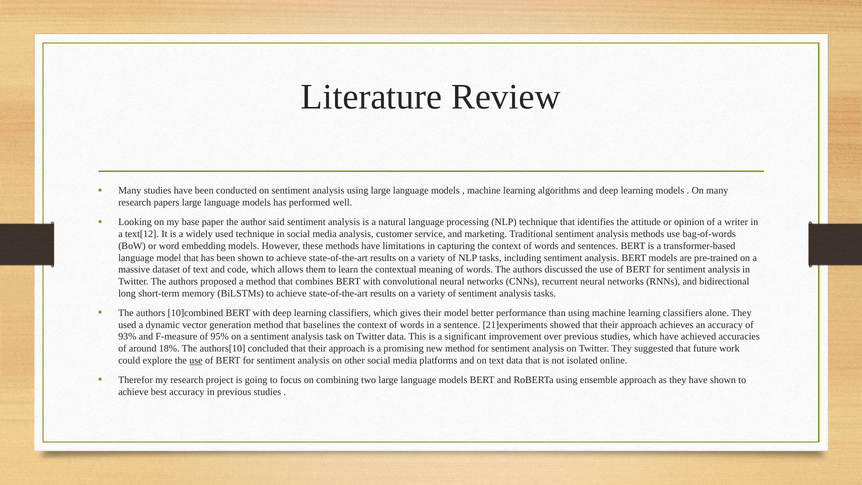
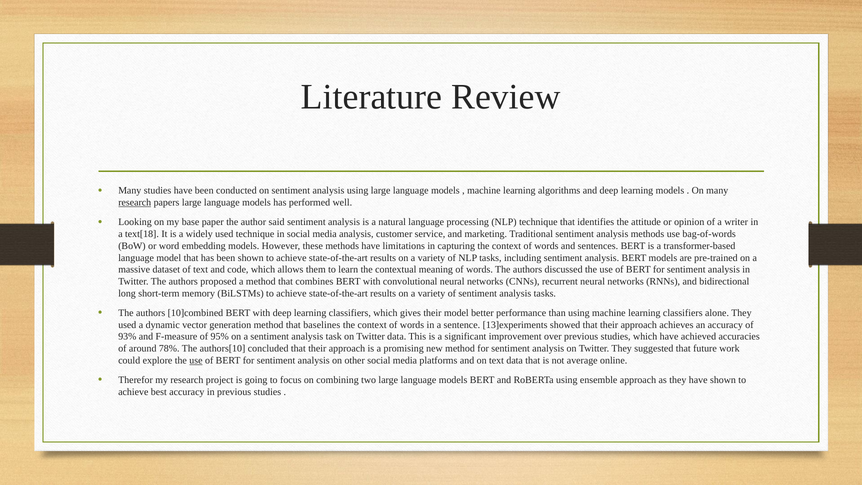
research at (135, 202) underline: none -> present
text[12: text[12 -> text[18
21]experiments: 21]experiments -> 13]experiments
18%: 18% -> 78%
isolated: isolated -> average
